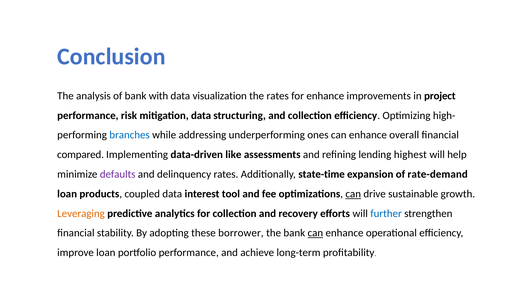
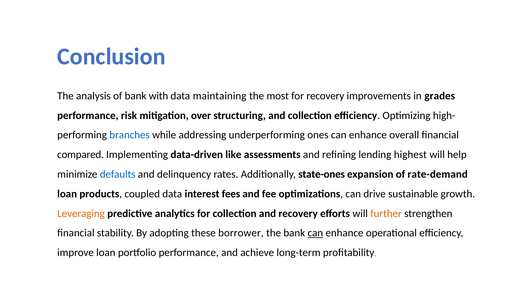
visualization: visualization -> maintaining
the rates: rates -> most
for enhance: enhance -> recovery
project: project -> grades
mitigation data: data -> over
defaults colour: purple -> blue
state-time: state-time -> state-ones
tool: tool -> fees
can at (353, 194) underline: present -> none
further colour: blue -> orange
